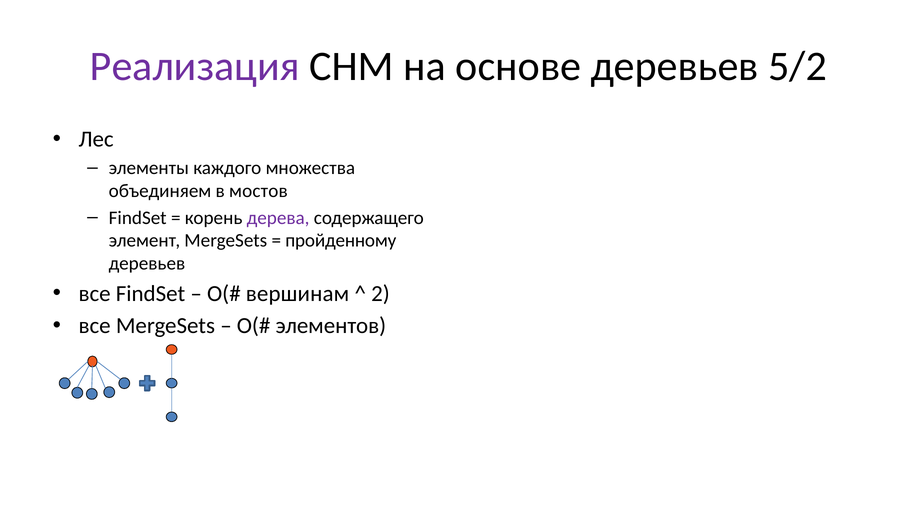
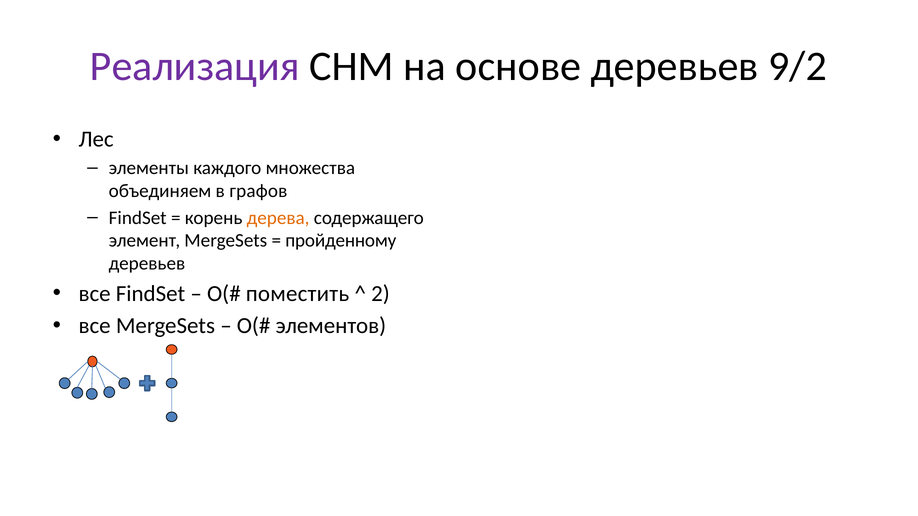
5/2: 5/2 -> 9/2
мостов: мостов -> графов
дерева at (278, 218) colour: purple -> orange
вершинам: вершинам -> поместить
